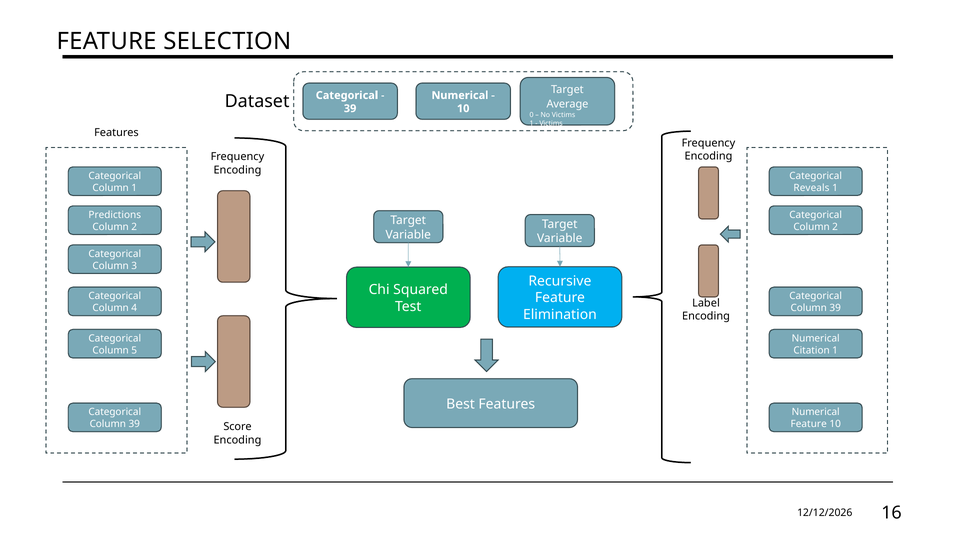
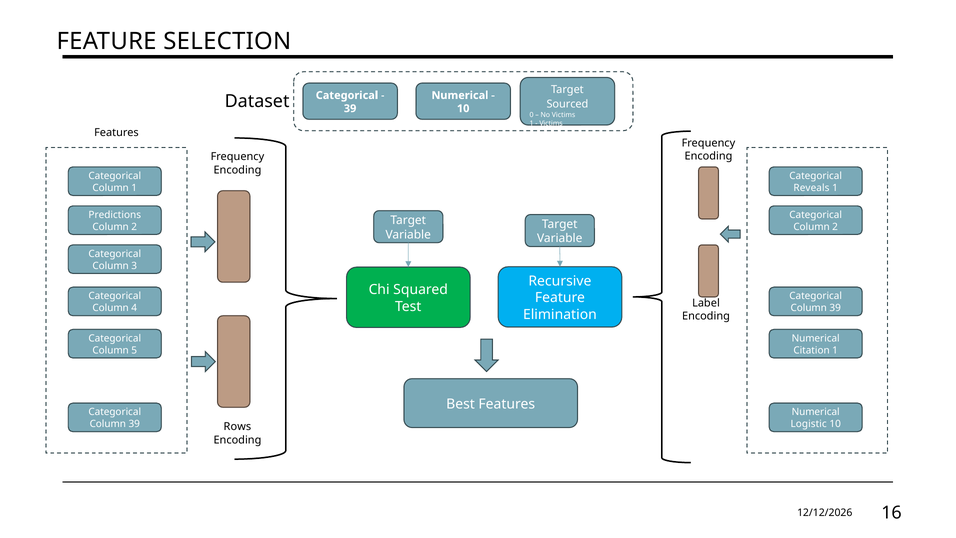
Average: Average -> Sourced
Feature at (809, 424): Feature -> Logistic
Score: Score -> Rows
